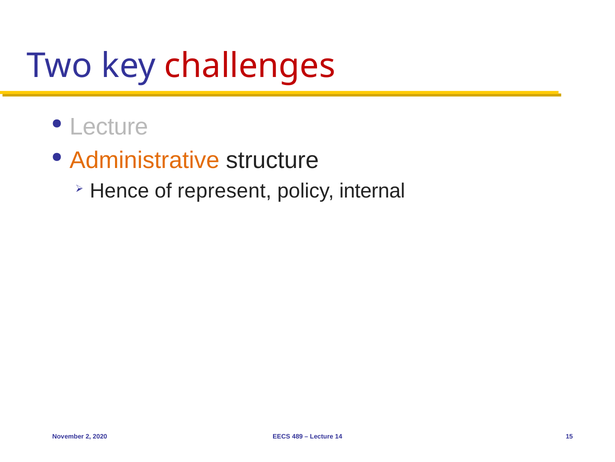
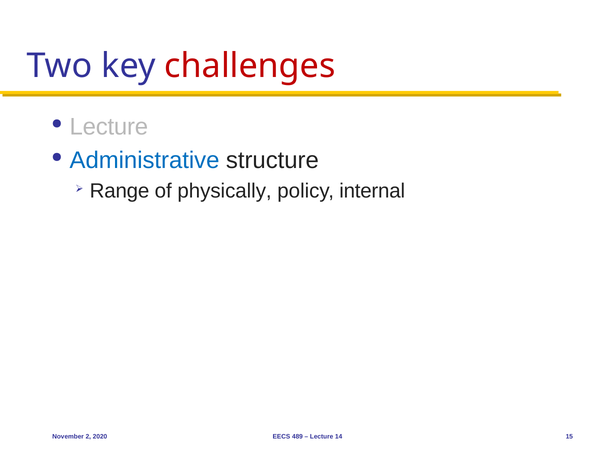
Administrative colour: orange -> blue
Hence: Hence -> Range
represent: represent -> physically
